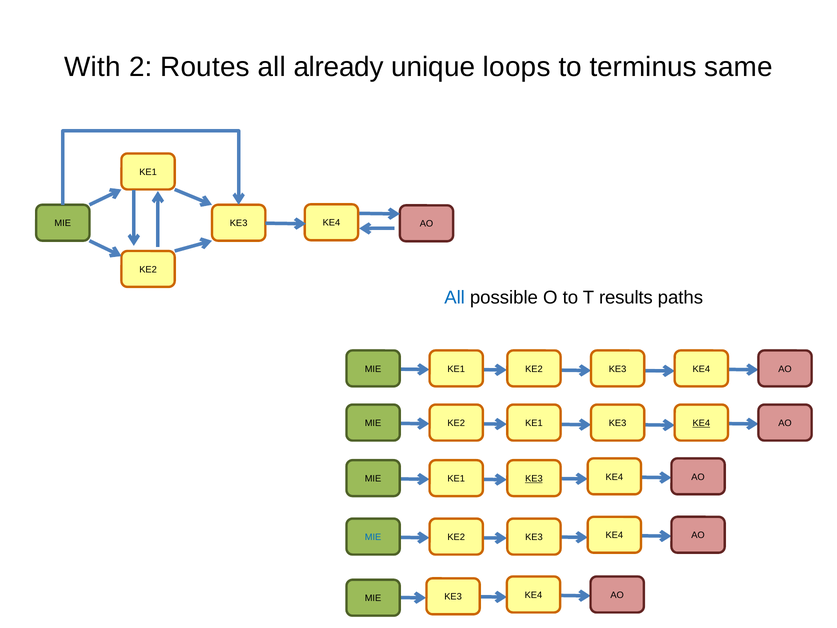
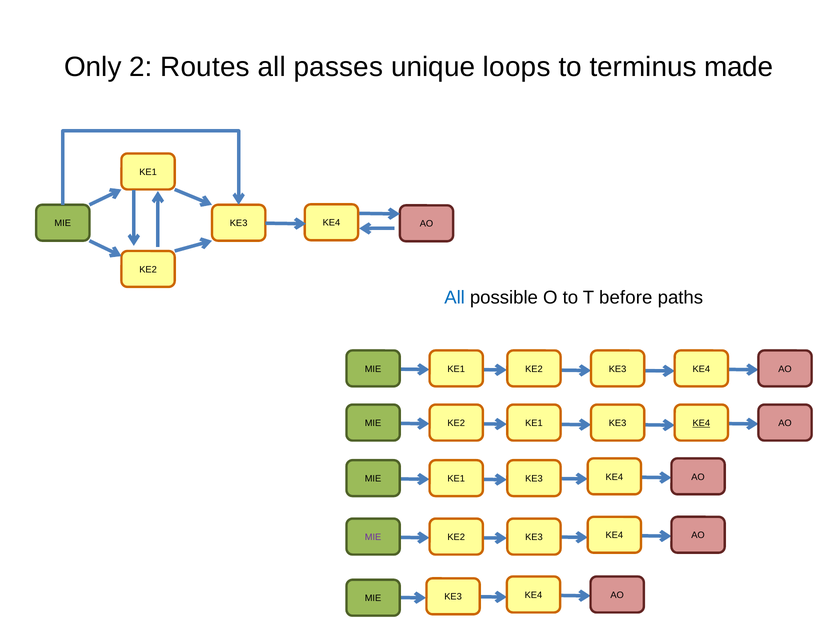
With: With -> Only
already: already -> passes
same: same -> made
results: results -> before
KE3 at (534, 479) underline: present -> none
MIE at (373, 537) colour: blue -> purple
